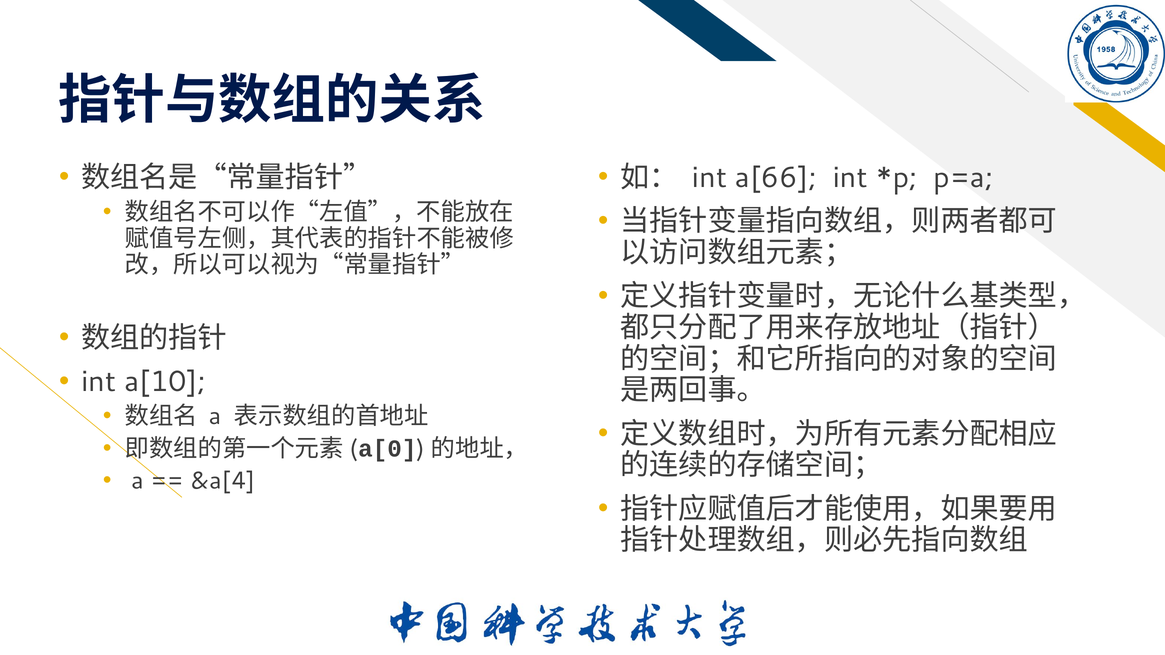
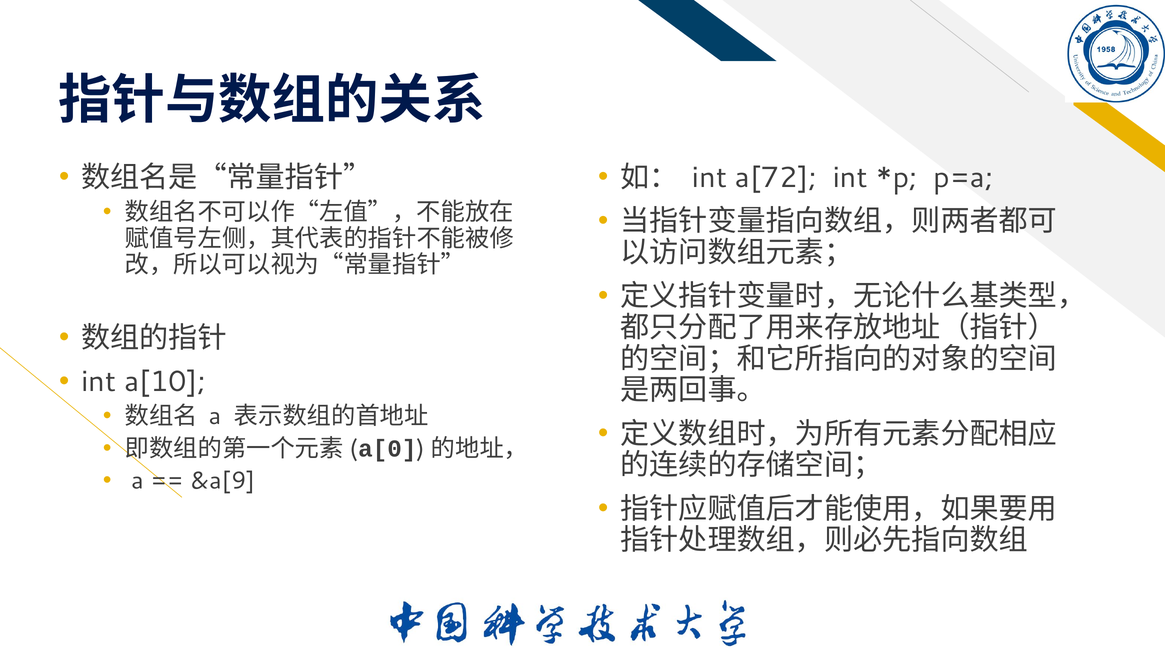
a[66: a[66 -> a[72
&a[4: &a[4 -> &a[9
